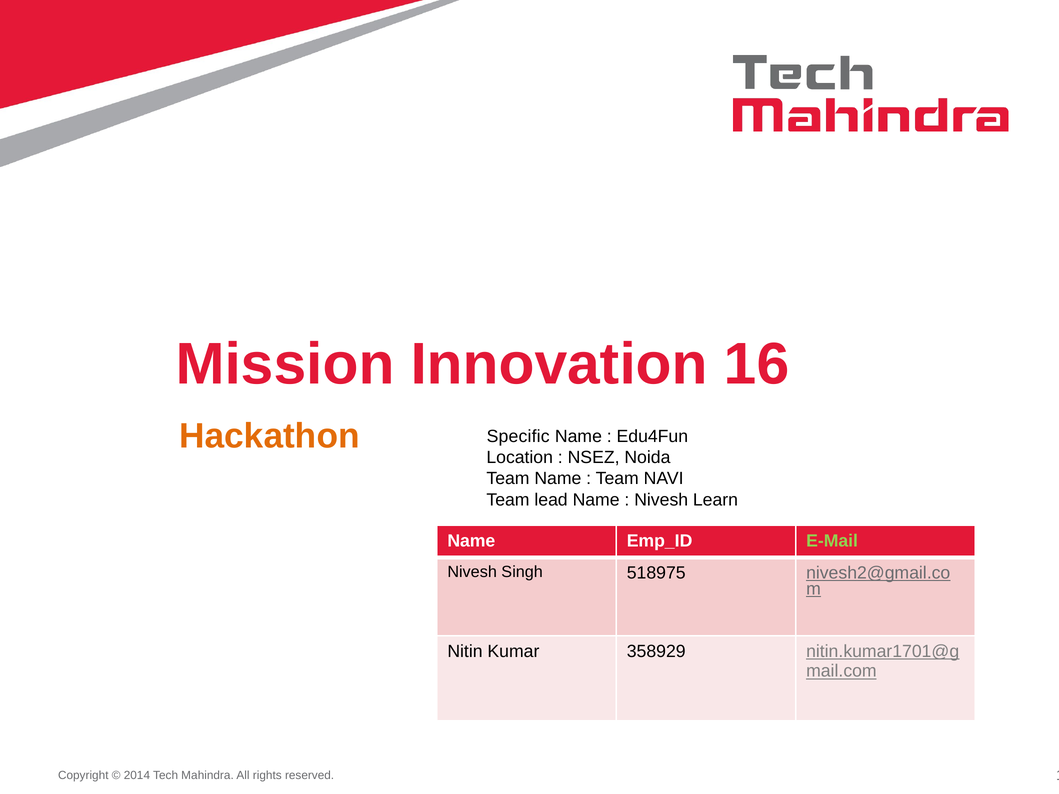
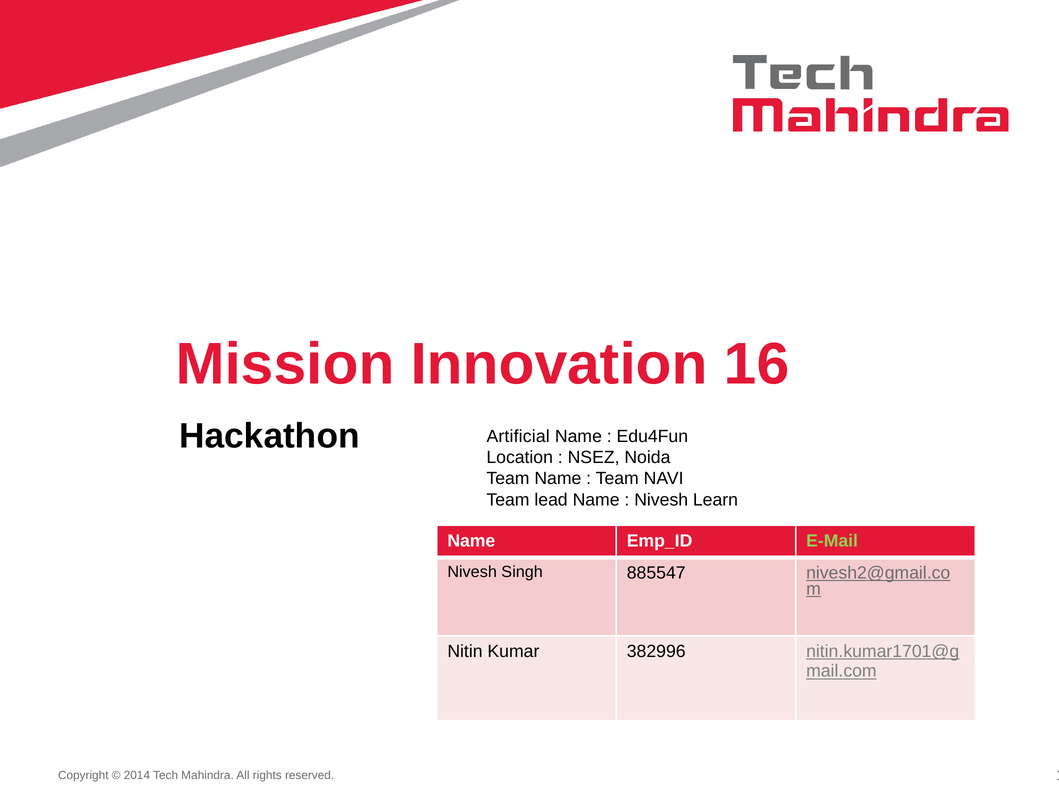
Hackathon colour: orange -> black
Specific: Specific -> Artificial
518975: 518975 -> 885547
358929: 358929 -> 382996
